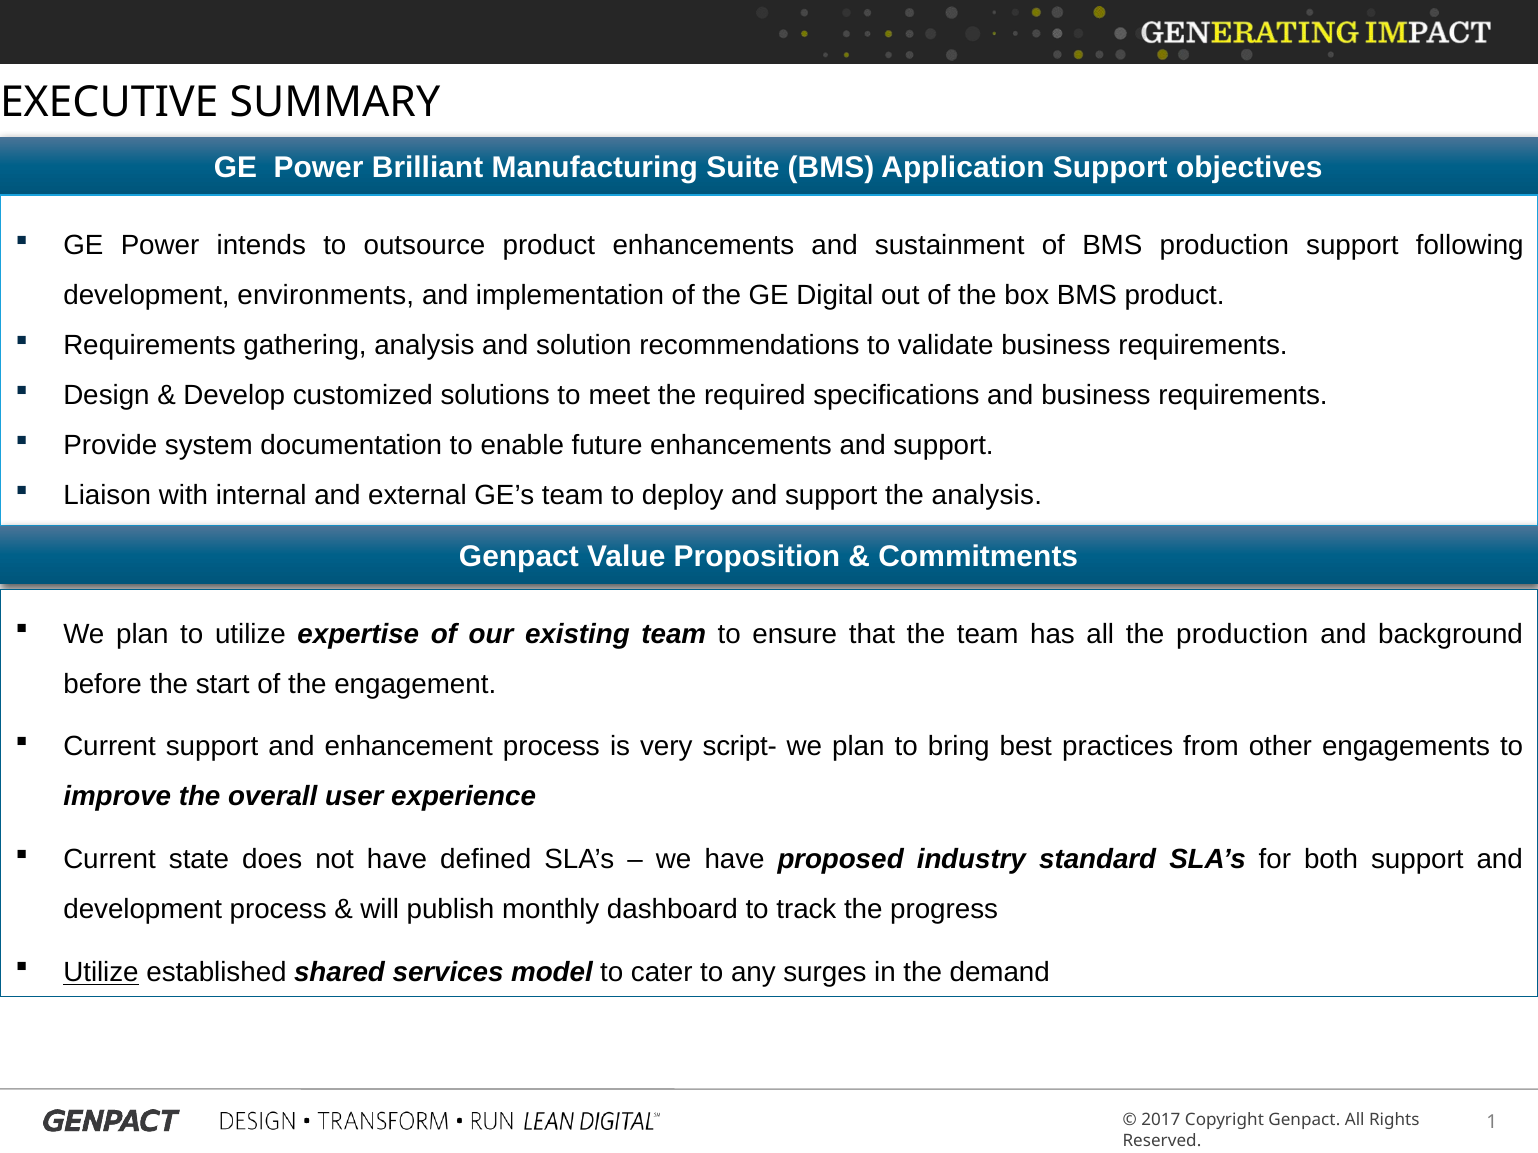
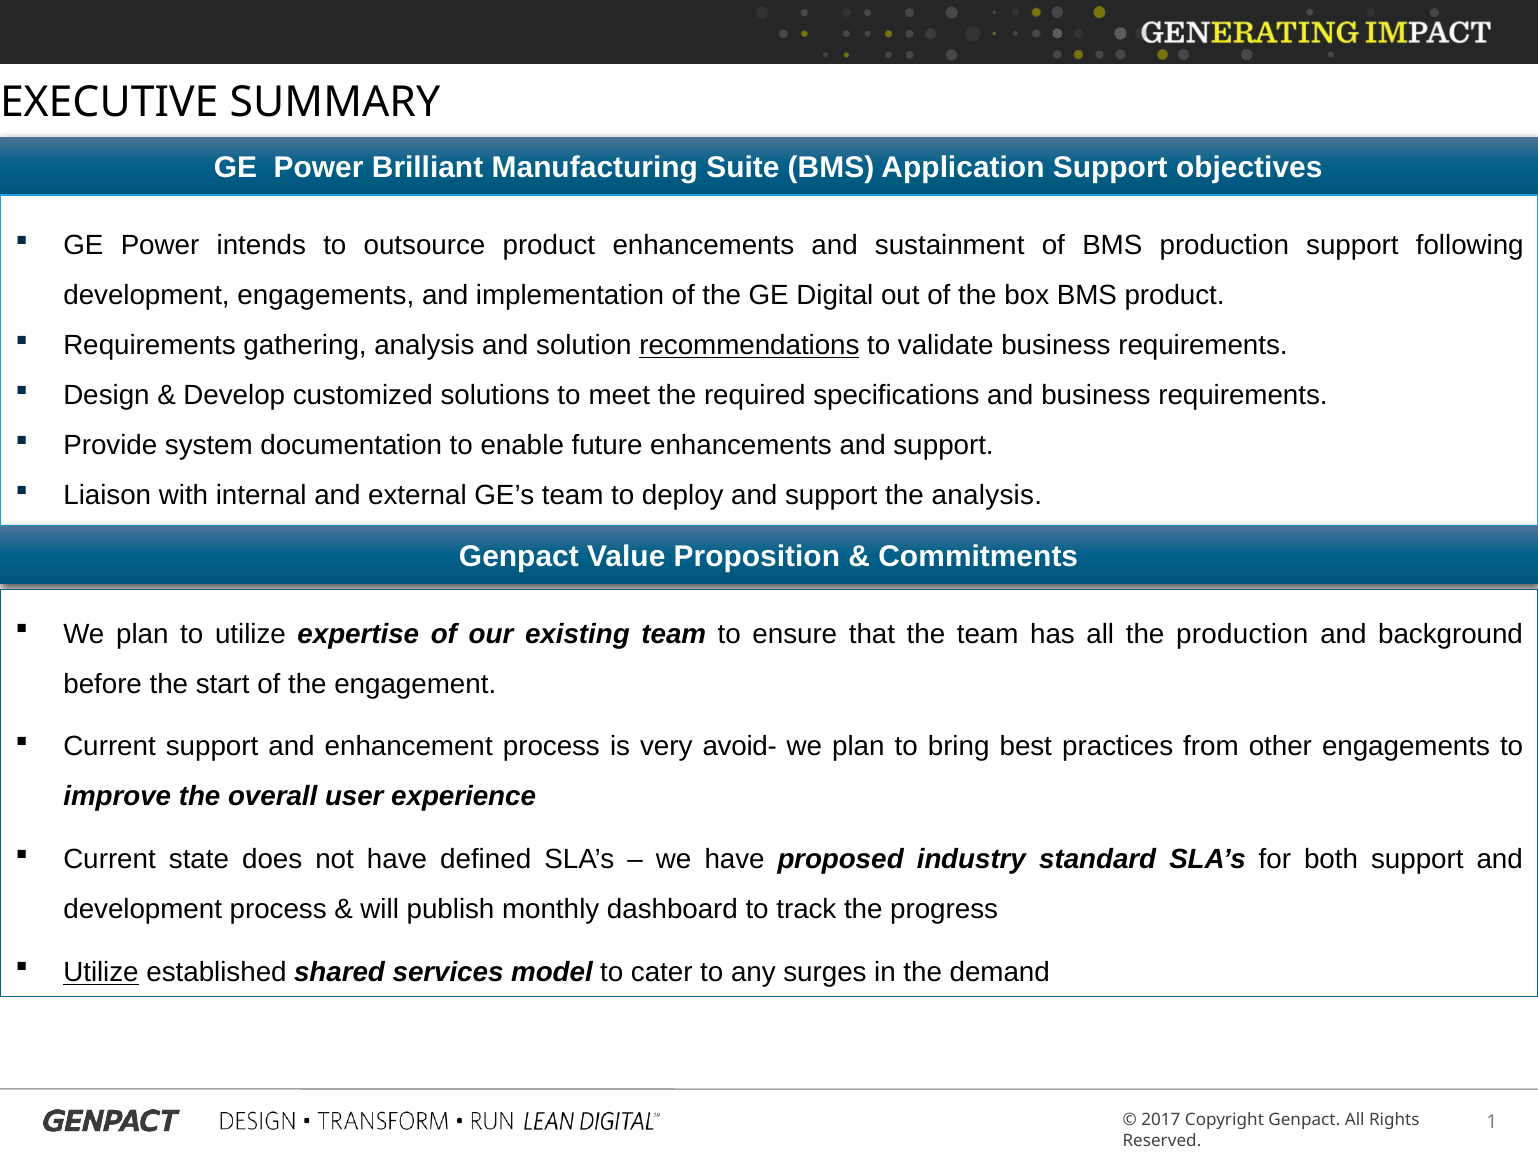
development environments: environments -> engagements
recommendations underline: none -> present
script-: script- -> avoid-
